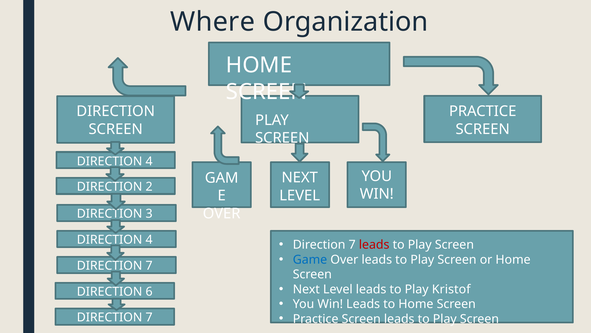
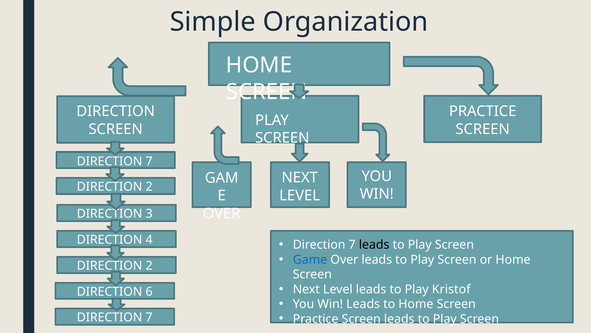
Where: Where -> Simple
4 at (149, 161): 4 -> 7
leads at (374, 244) colour: red -> black
7 at (149, 265): 7 -> 2
